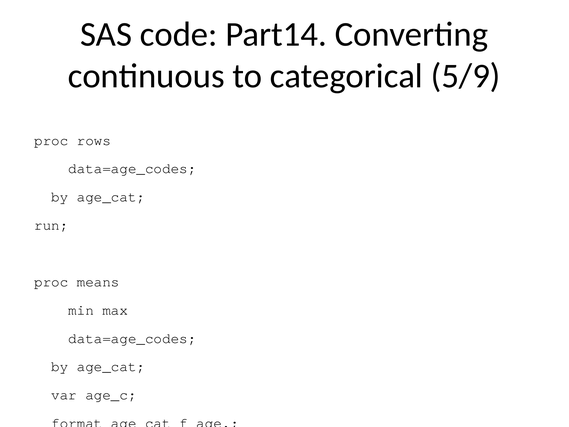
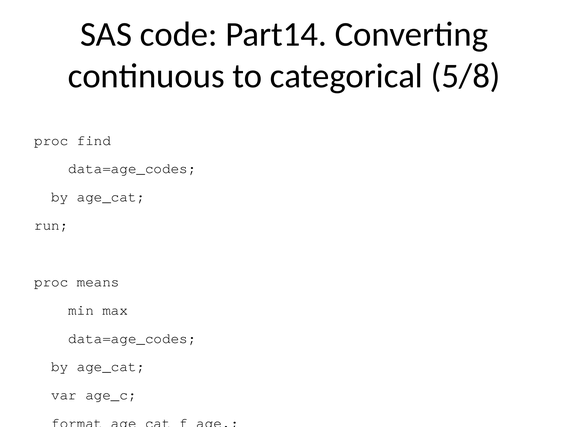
5/9: 5/9 -> 5/8
rows: rows -> find
